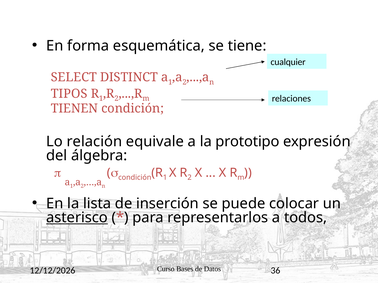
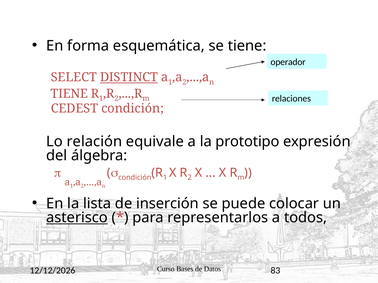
cualquier: cualquier -> operador
DISTINCT underline: none -> present
TIPOS at (69, 94): TIPOS -> TIENE
TIENEN: TIENEN -> CEDEST
36: 36 -> 83
